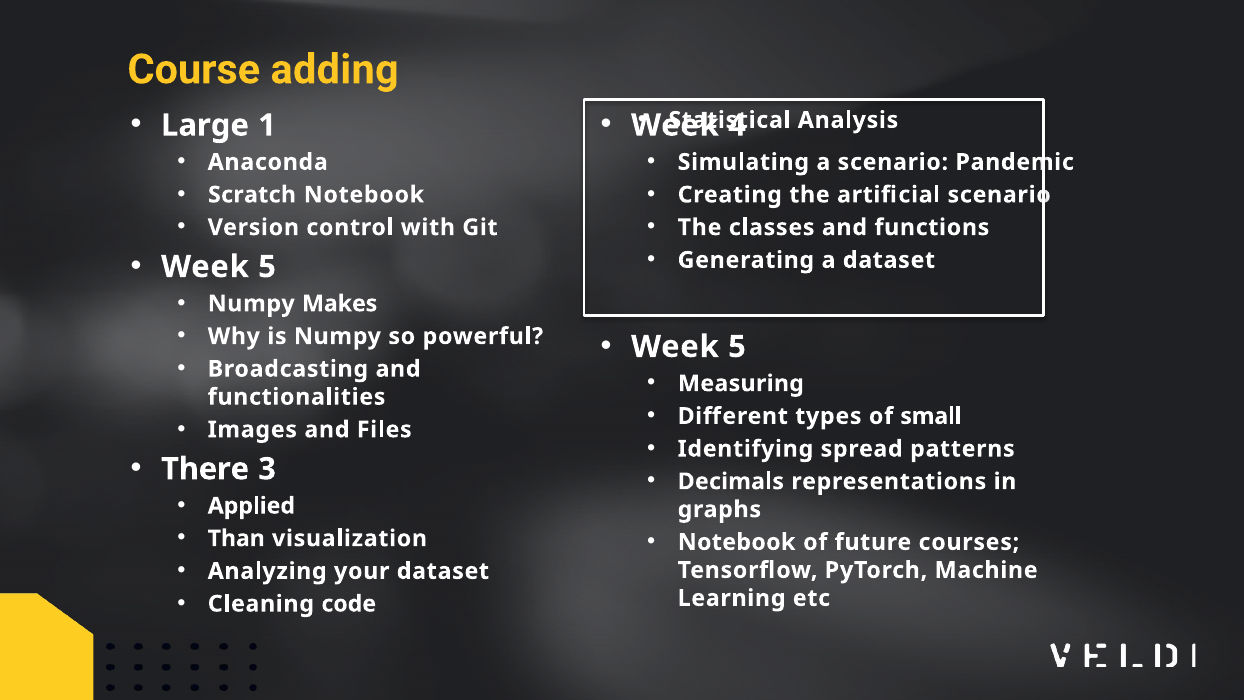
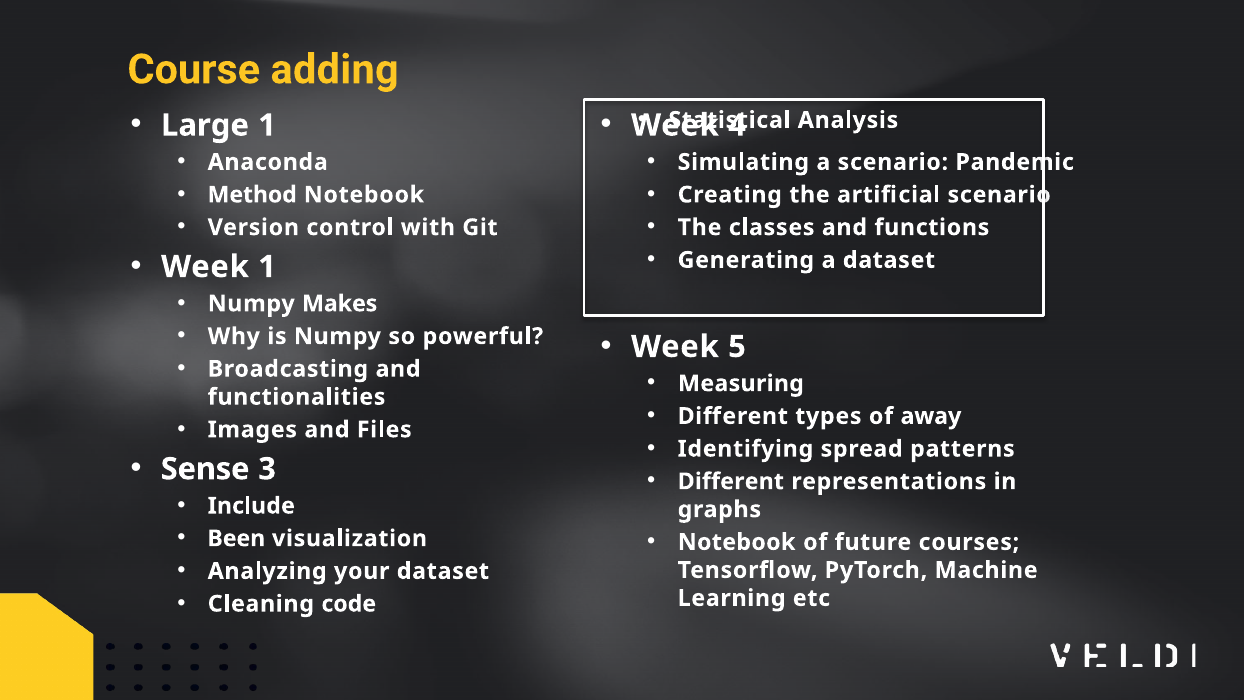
Scratch: Scratch -> Method
5 at (267, 267): 5 -> 1
small: small -> away
There: There -> Sense
Decimals at (731, 481): Decimals -> Different
Applied: Applied -> Include
Than: Than -> Been
